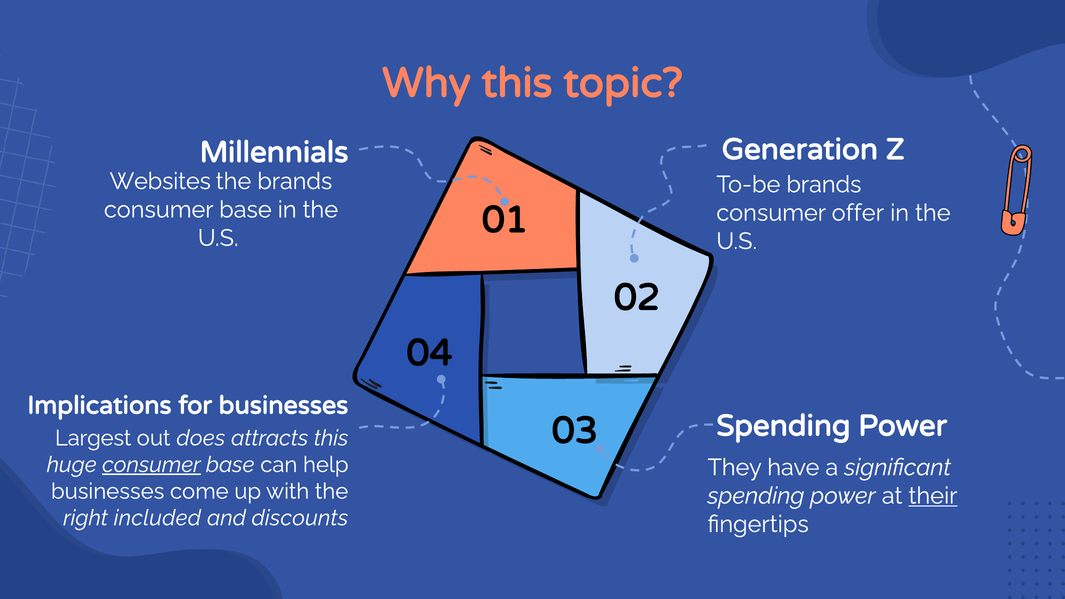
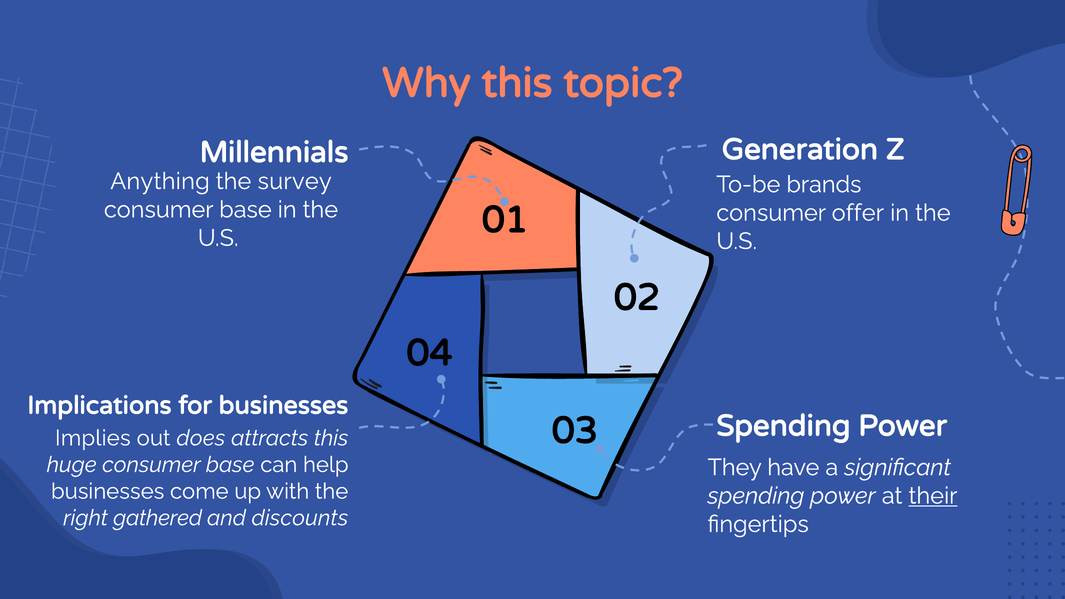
Websites: Websites -> Anything
the brands: brands -> survey
Largest: Largest -> Implies
consumer at (151, 465) underline: present -> none
included: included -> gathered
